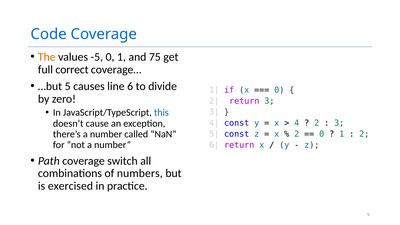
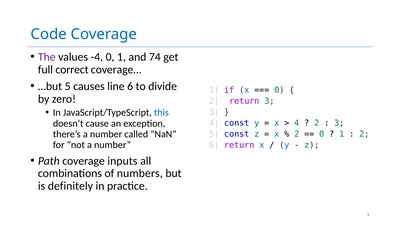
The colour: orange -> purple
-5: -5 -> -4
75: 75 -> 74
switch: switch -> inputs
exercised: exercised -> definitely
